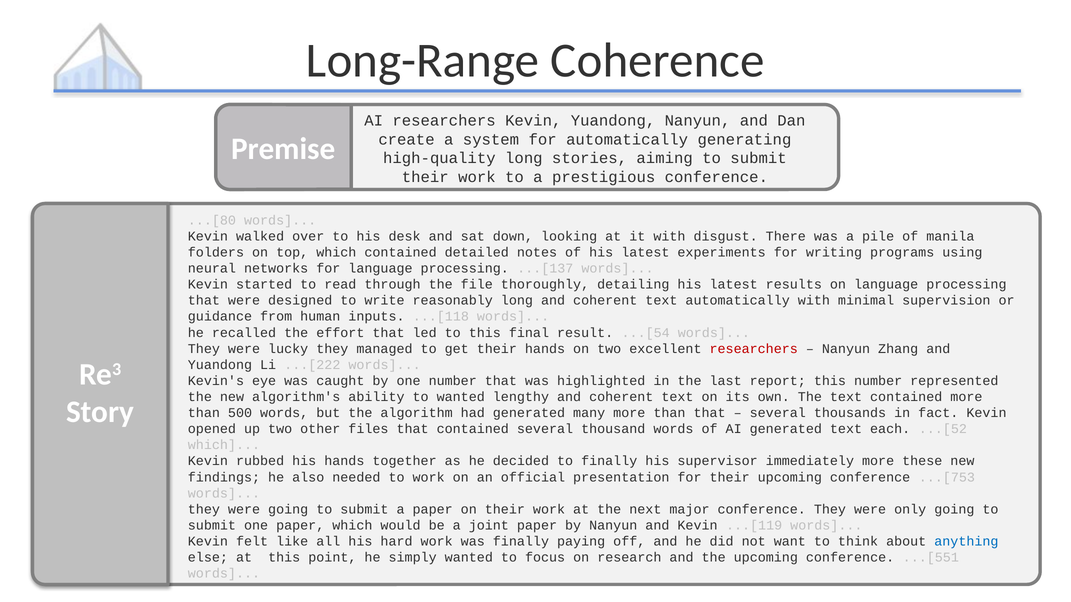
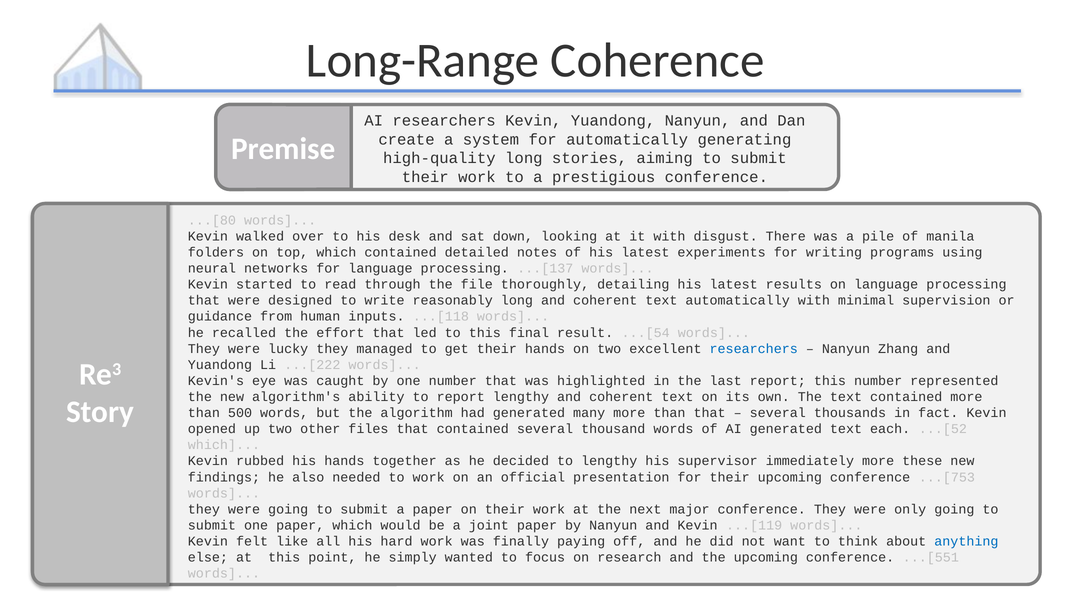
researchers at (754, 349) colour: red -> blue
to wanted: wanted -> report
to finally: finally -> lengthy
